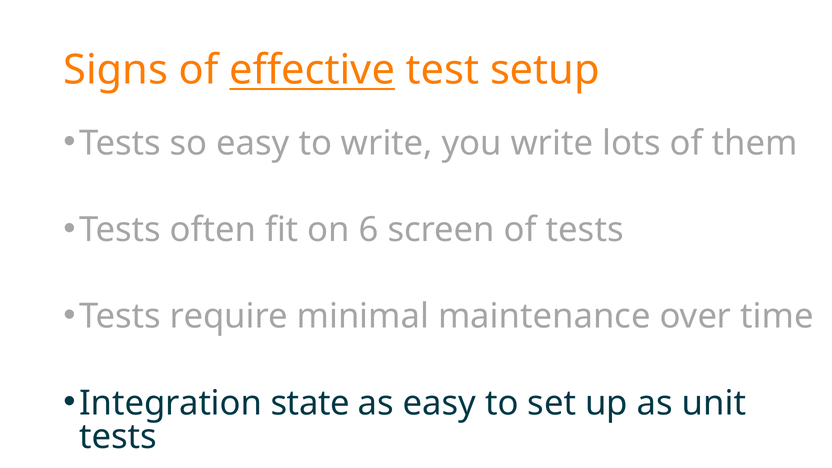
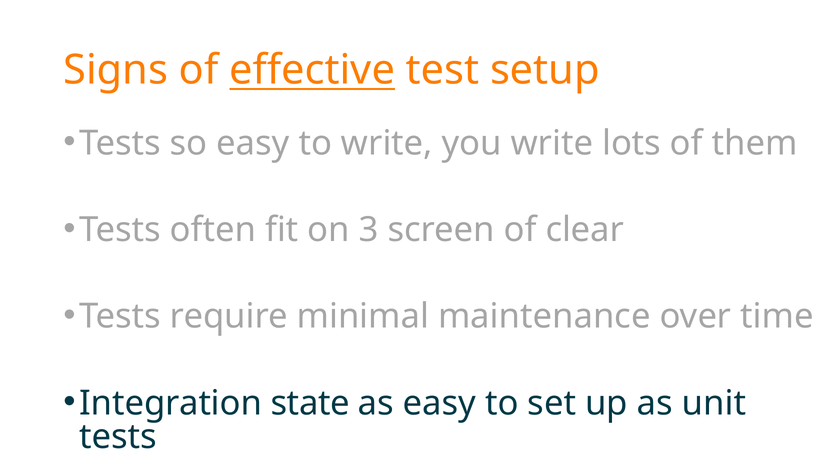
6: 6 -> 3
of tests: tests -> clear
